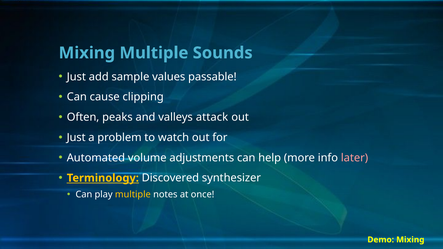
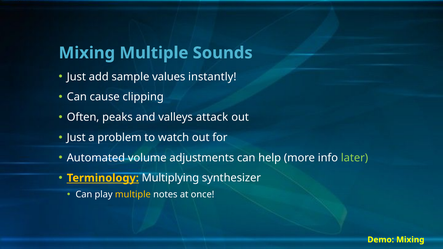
passable: passable -> instantly
later colour: pink -> light green
Discovered: Discovered -> Multiplying
